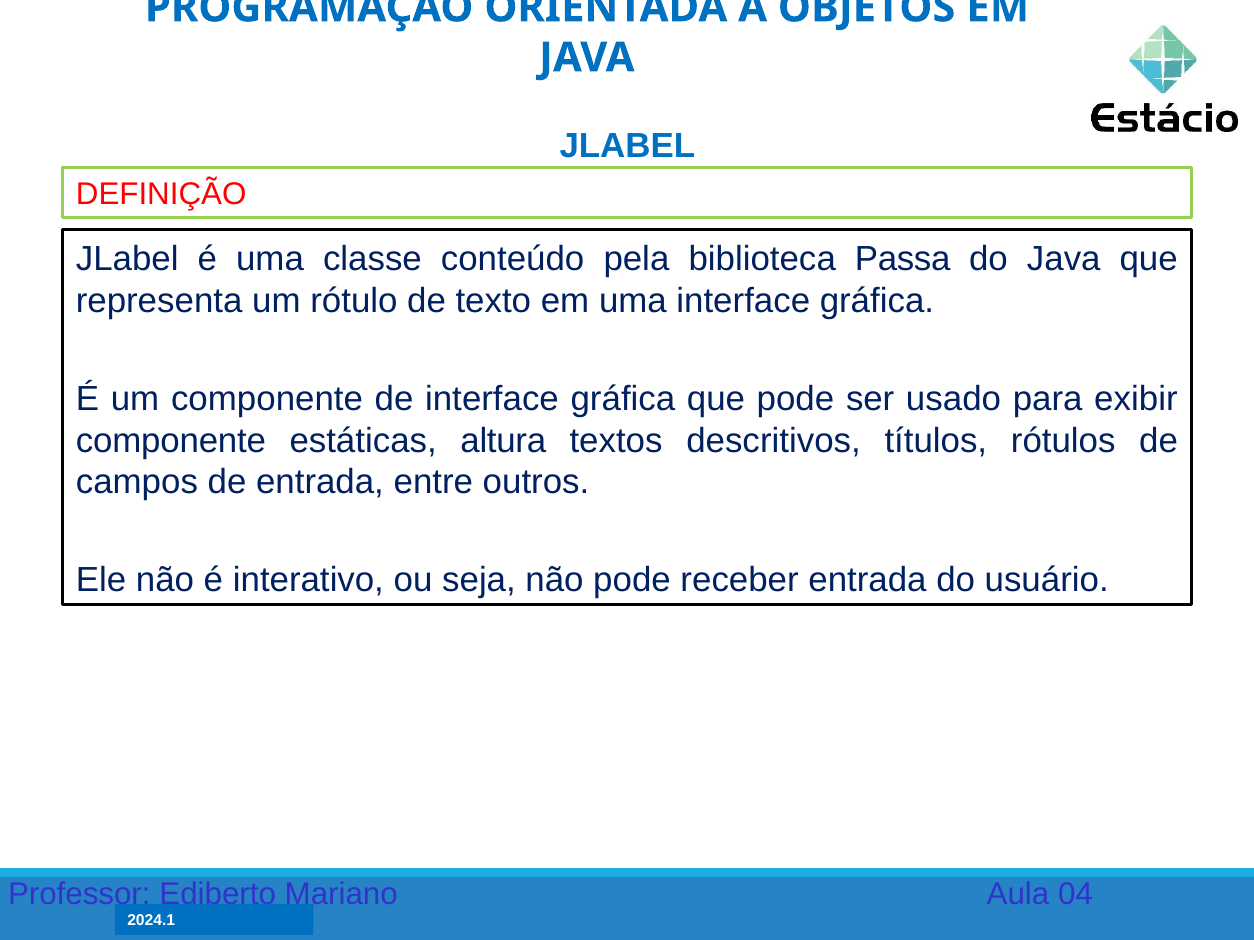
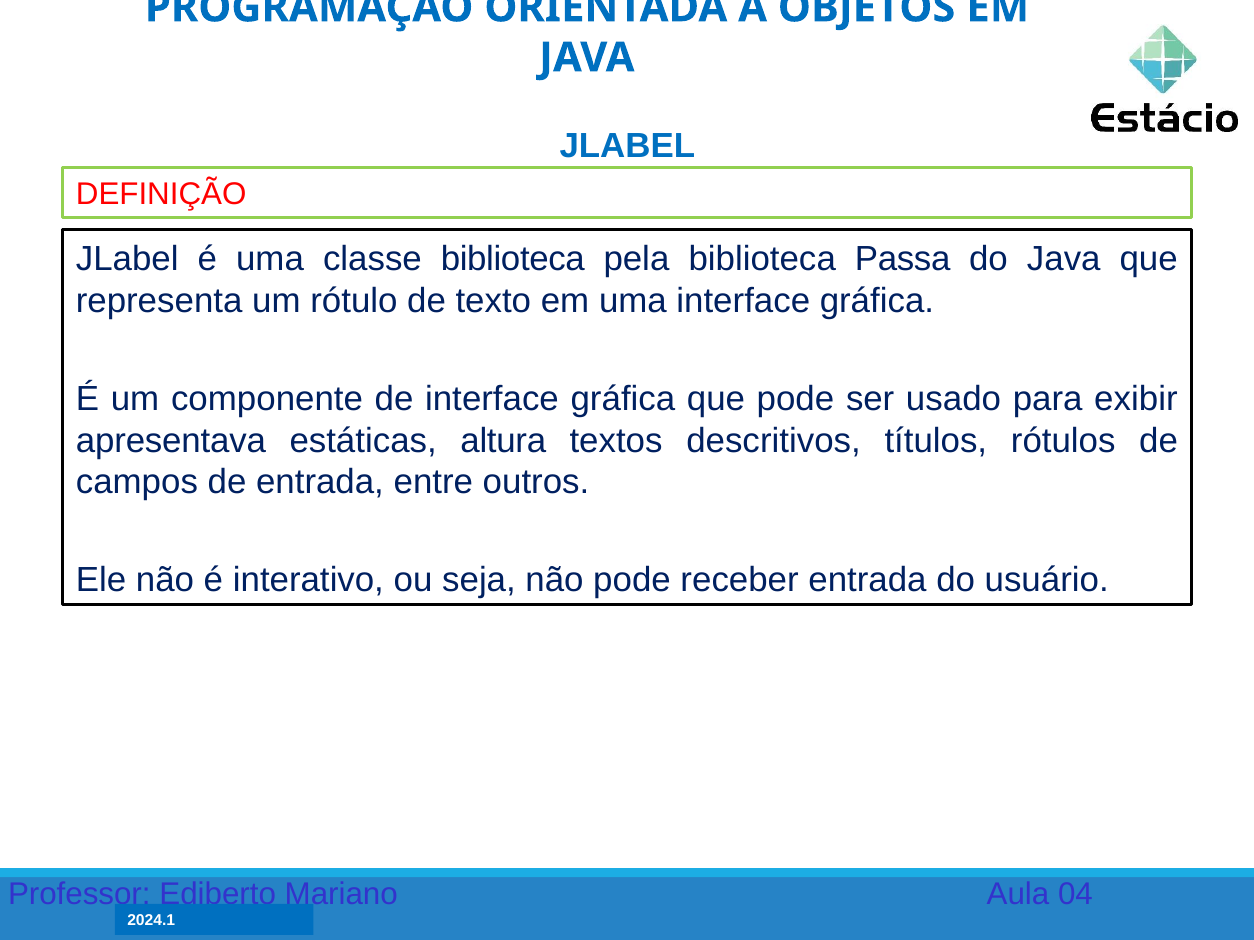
classe conteúdo: conteúdo -> biblioteca
componente at (171, 441): componente -> apresentava
